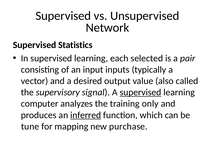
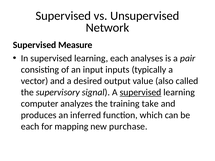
Statistics: Statistics -> Measure
selected: selected -> analyses
only: only -> take
inferred underline: present -> none
tune at (30, 127): tune -> each
